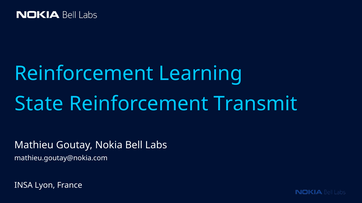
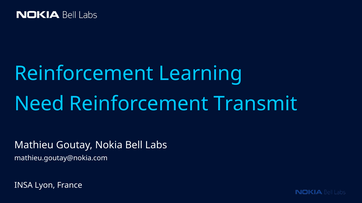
State: State -> Need
